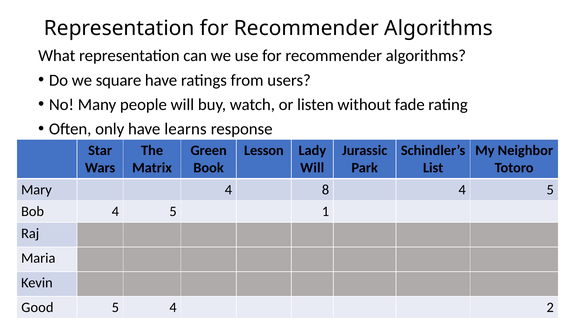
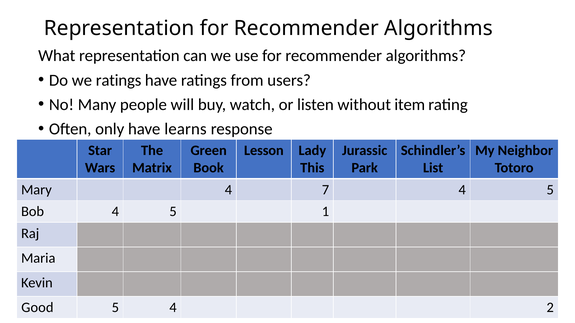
we square: square -> ratings
fade: fade -> item
Will at (312, 168): Will -> This
8: 8 -> 7
